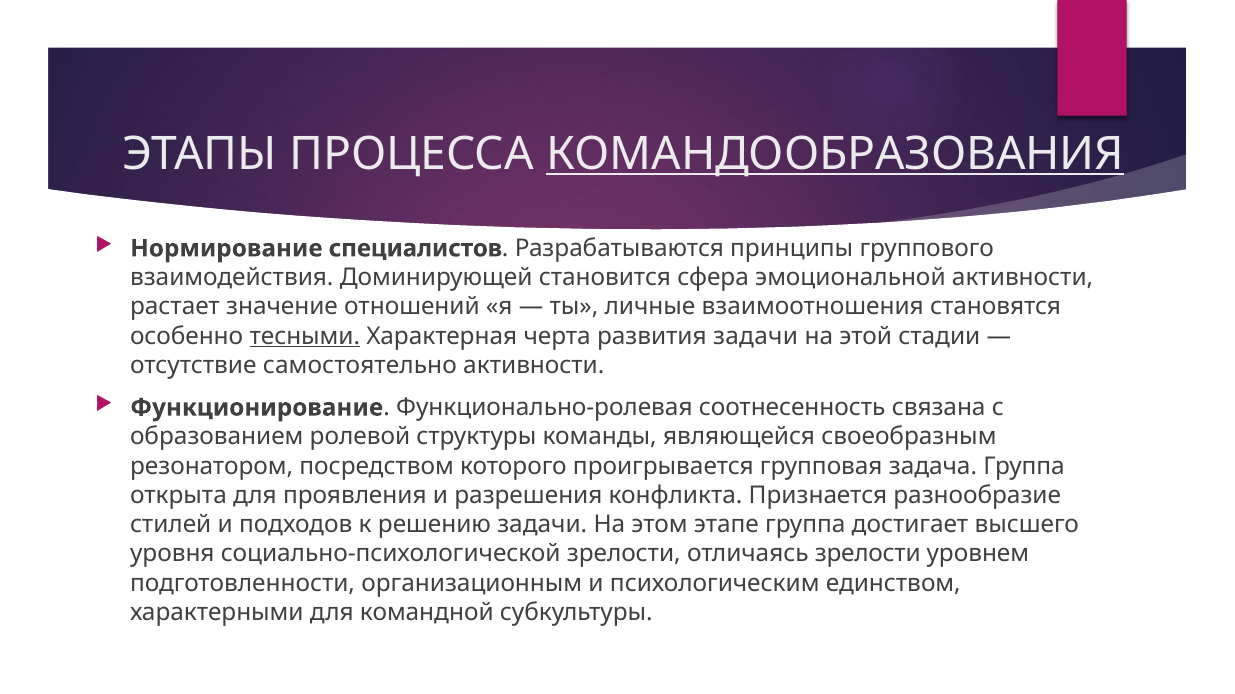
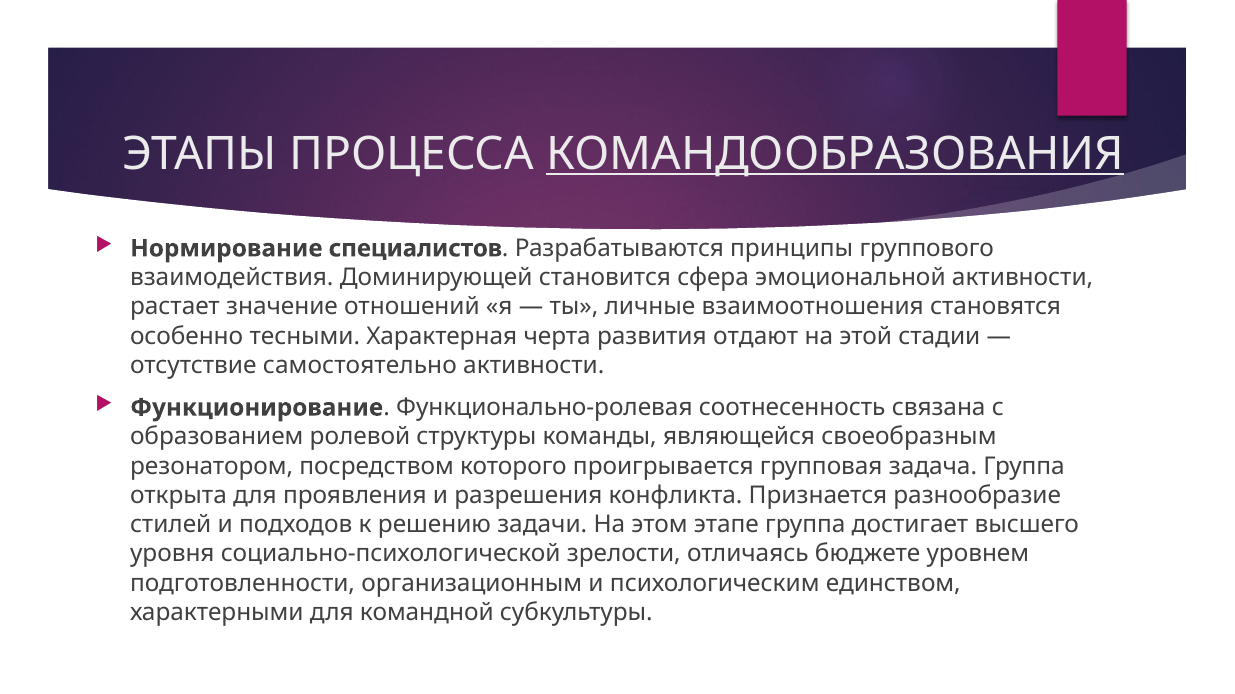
тесными underline: present -> none
развития задачи: задачи -> отдают
отличаясь зрелости: зрелости -> бюджете
